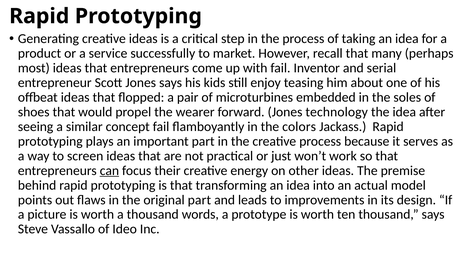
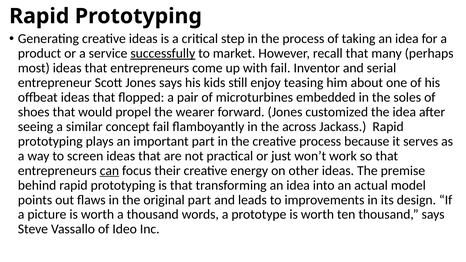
successfully underline: none -> present
technology: technology -> customized
colors: colors -> across
